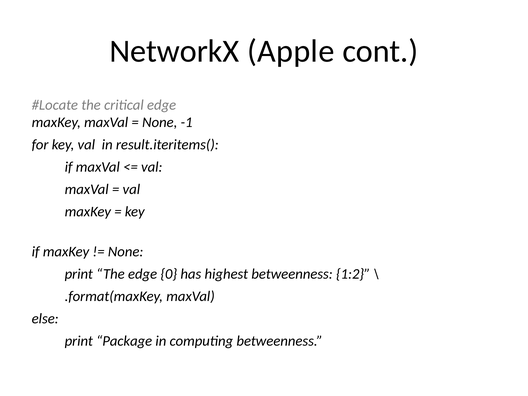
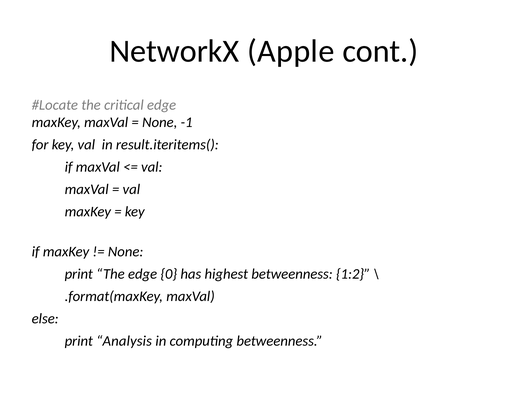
Package: Package -> Analysis
